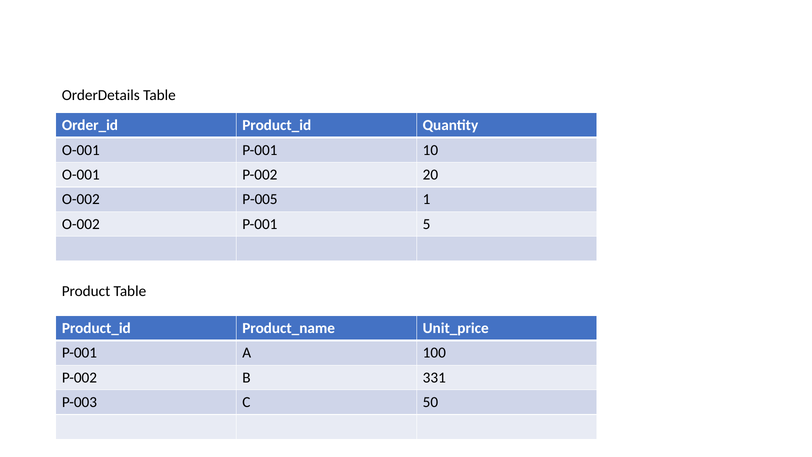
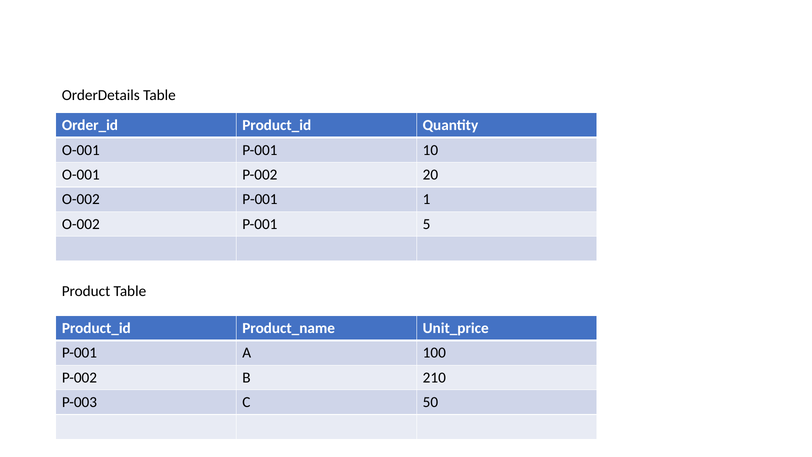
P-005 at (260, 199): P-005 -> P-001
331: 331 -> 210
